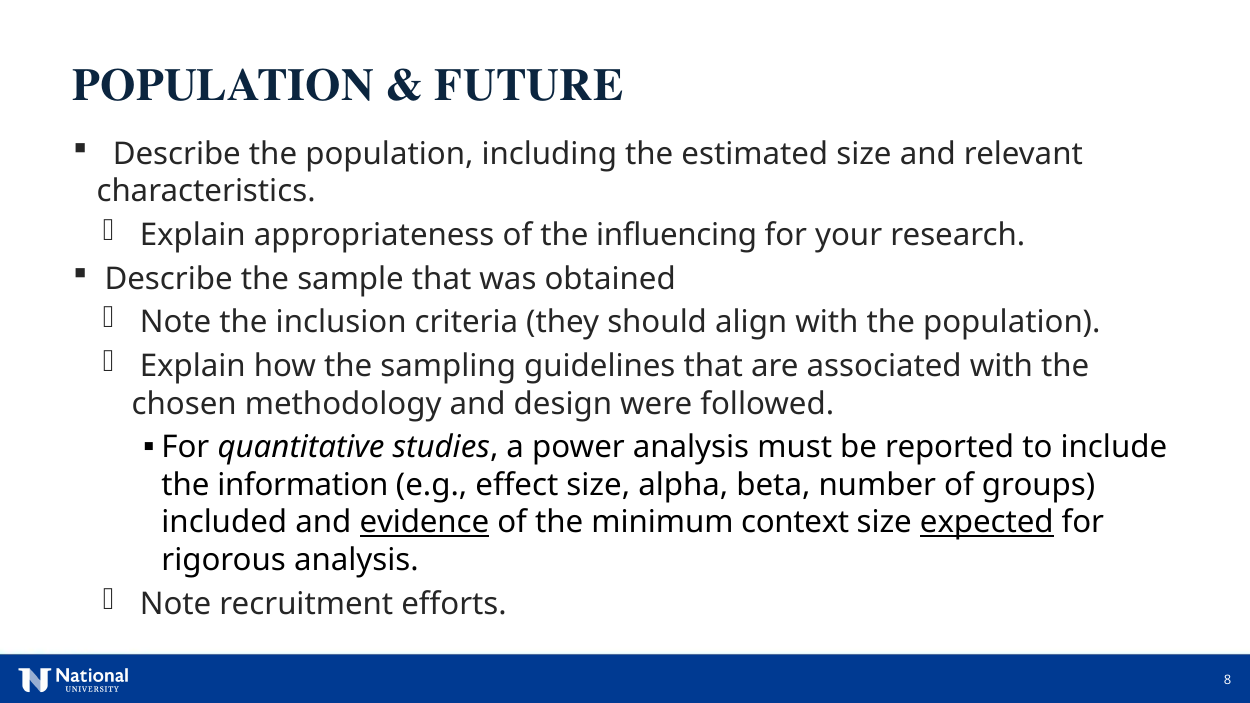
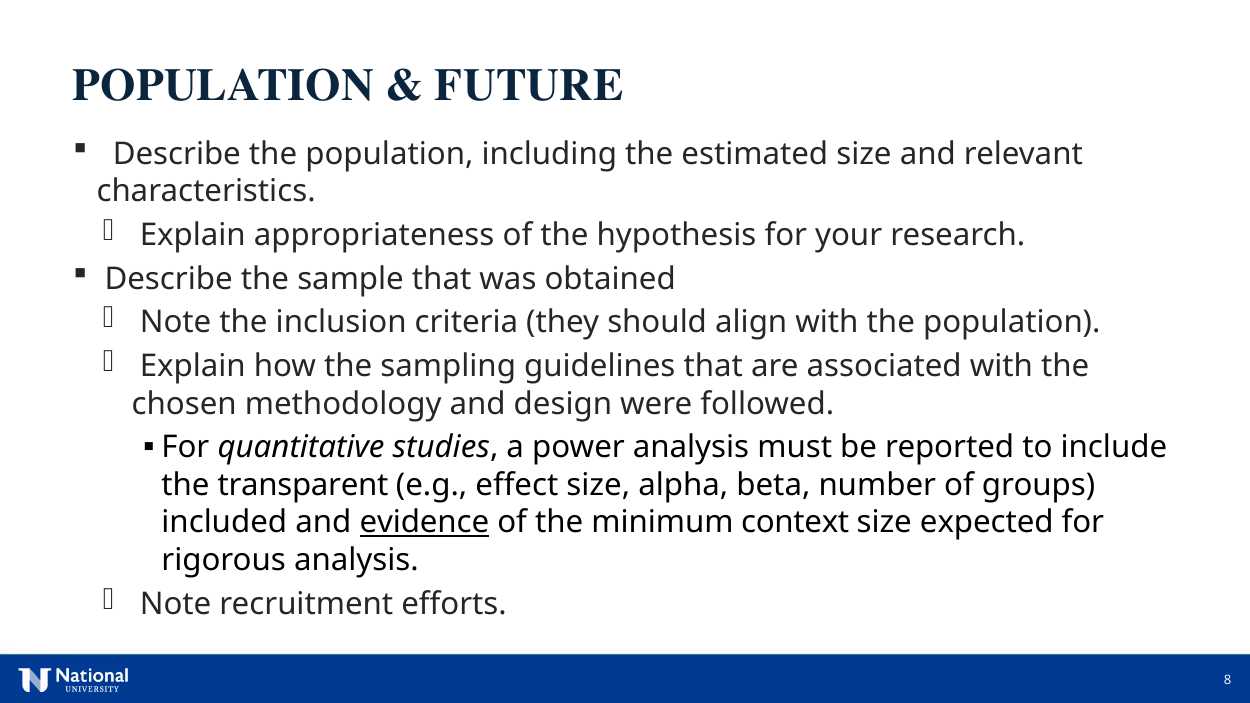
influencing: influencing -> hypothesis
information: information -> transparent
expected underline: present -> none
